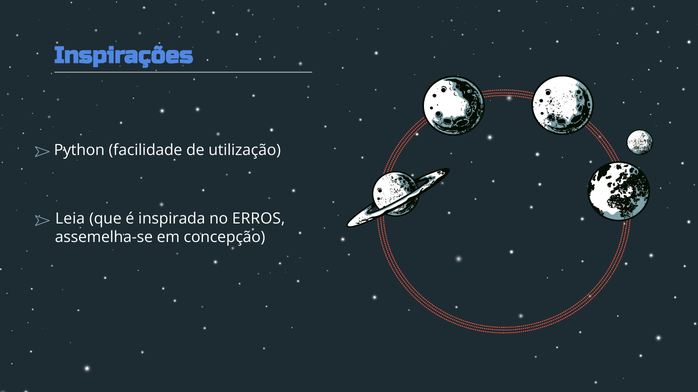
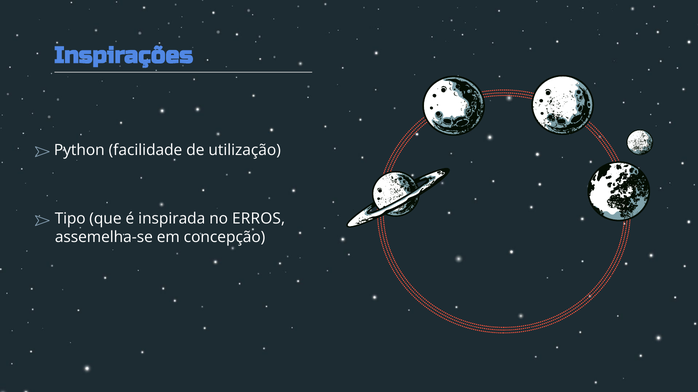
Leia: Leia -> Tipo
